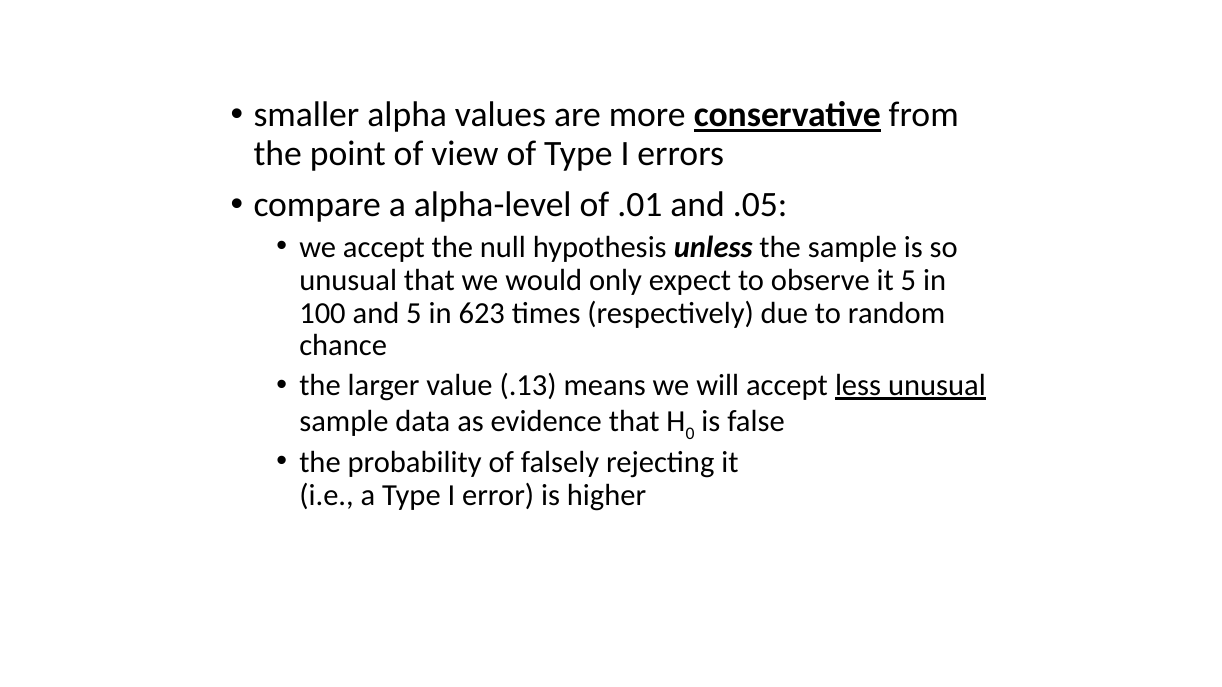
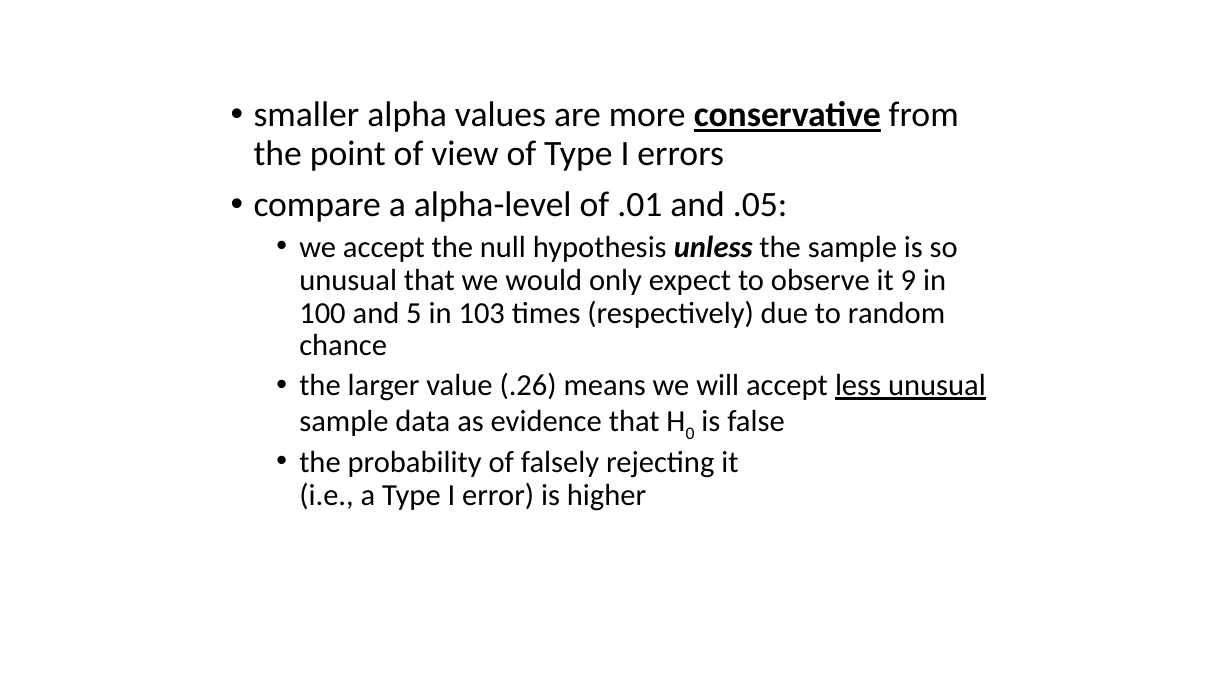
it 5: 5 -> 9
623: 623 -> 103
.13: .13 -> .26
